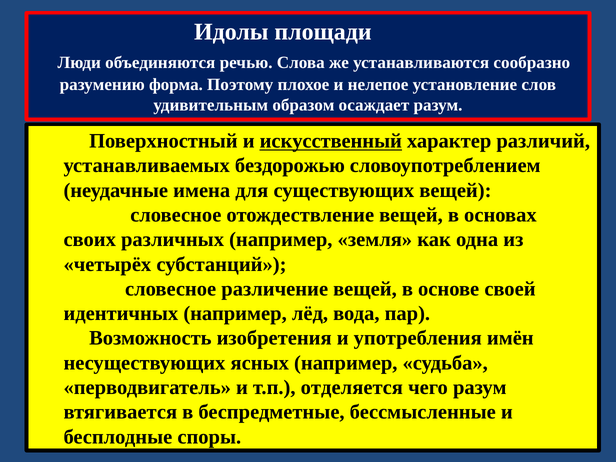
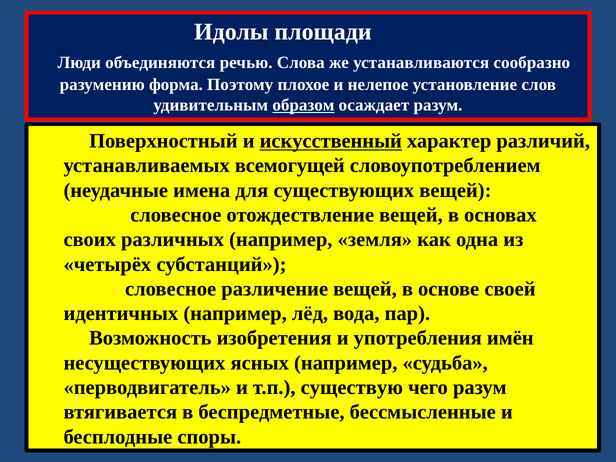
образом underline: none -> present
бездорожью: бездорожью -> всемогущей
отделяется: отделяется -> существую
